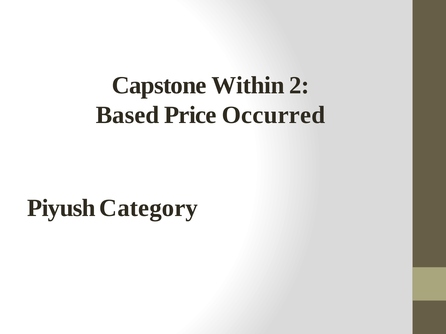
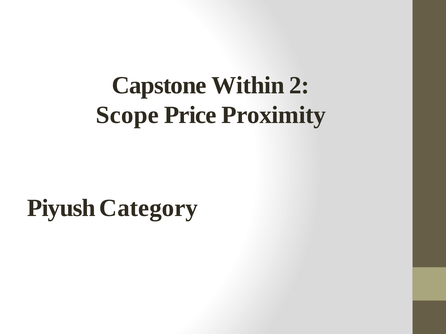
Based: Based -> Scope
Occurred: Occurred -> Proximity
